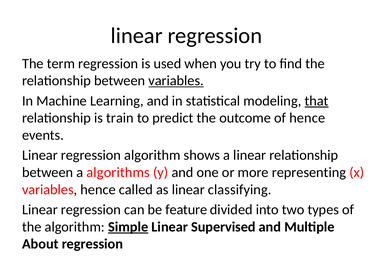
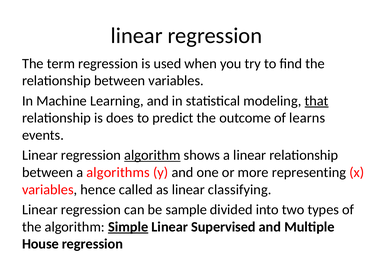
variables at (176, 81) underline: present -> none
train: train -> does
of hence: hence -> learns
algorithm at (152, 155) underline: none -> present
feature: feature -> sample
About: About -> House
